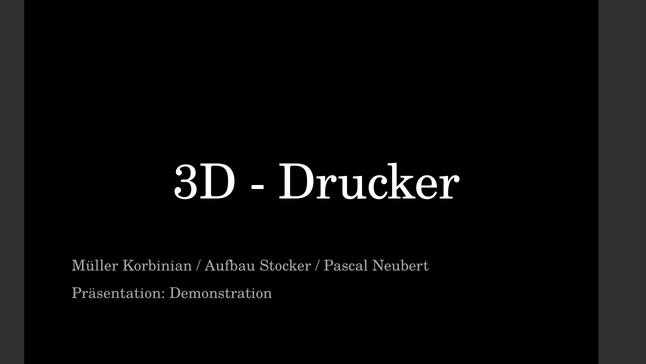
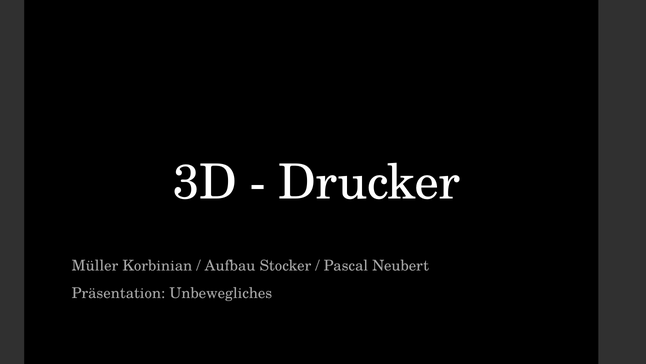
Demonstration: Demonstration -> Unbewegliches
